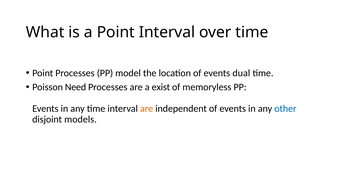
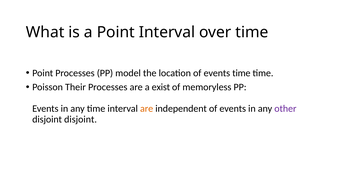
events dual: dual -> time
Need: Need -> Their
other colour: blue -> purple
disjoint models: models -> disjoint
